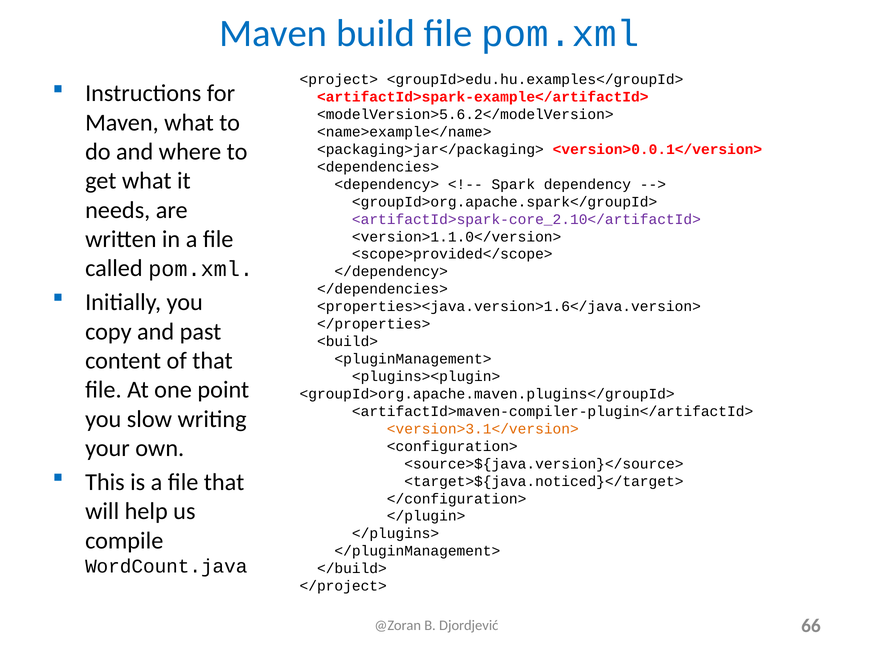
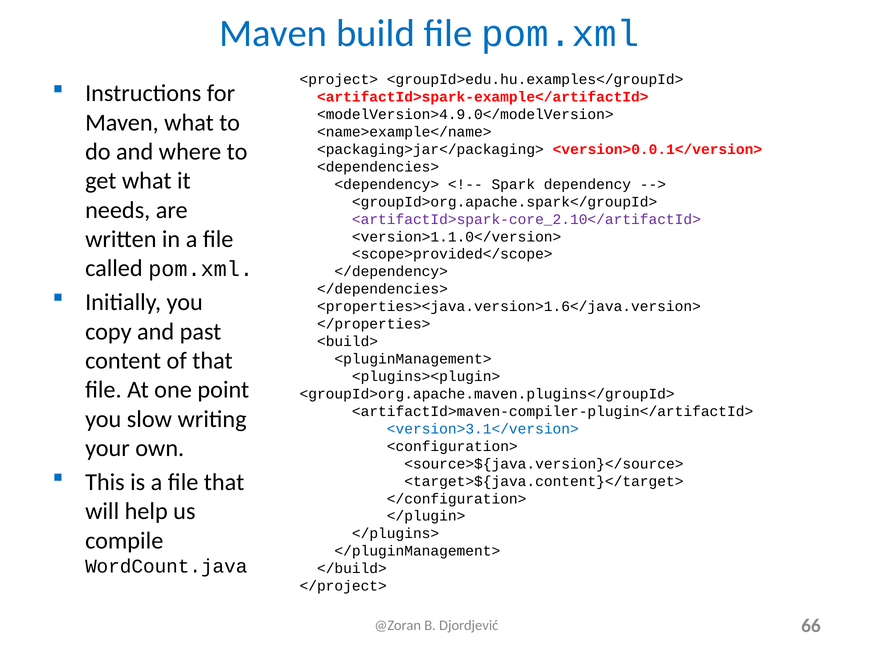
<modelVersion>5.6.2</modelVersion>: <modelVersion>5.6.2</modelVersion> -> <modelVersion>4.9.0</modelVersion>
<version>3.1</version> colour: orange -> blue
<target>${java.noticed}</target>: <target>${java.noticed}</target> -> <target>${java.content}</target>
